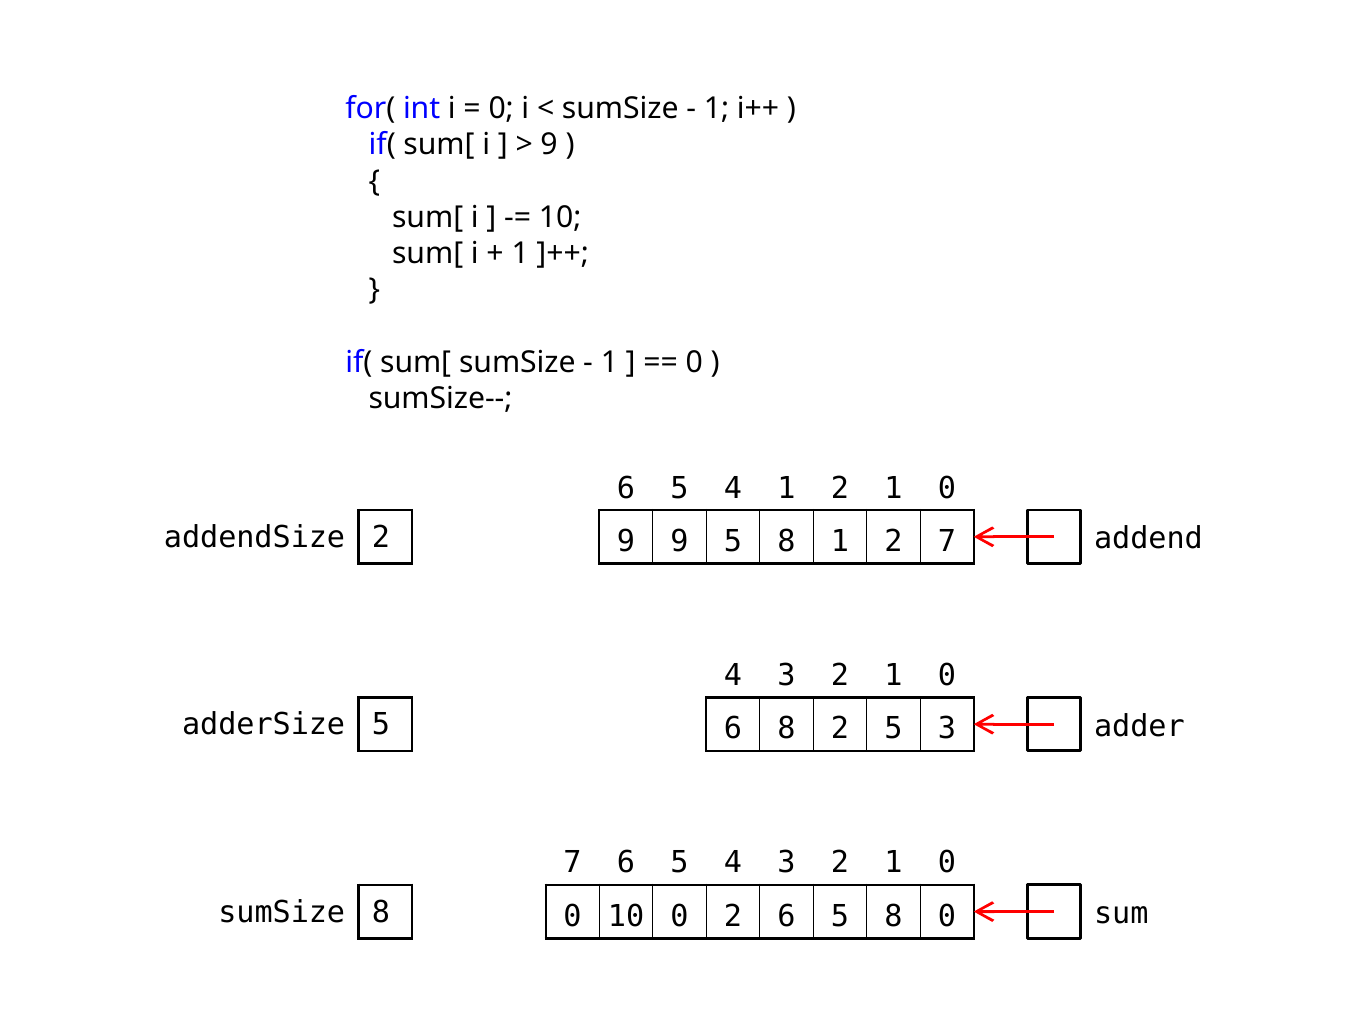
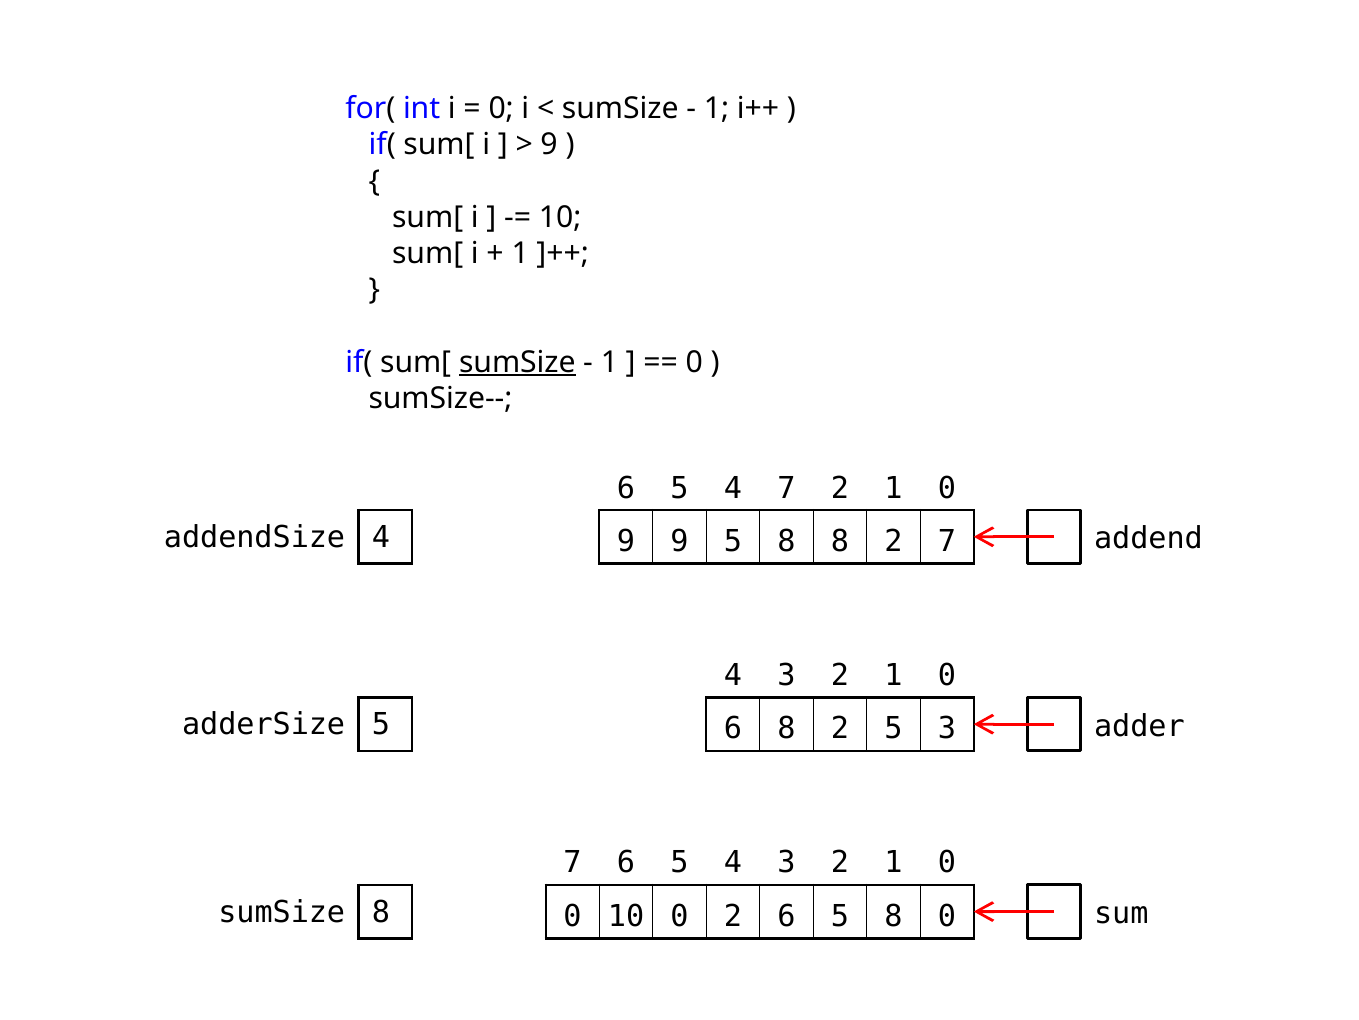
sumSize at (517, 362) underline: none -> present
4 1: 1 -> 7
addendSize 2: 2 -> 4
8 1: 1 -> 8
